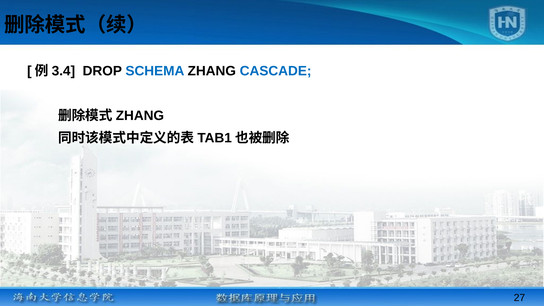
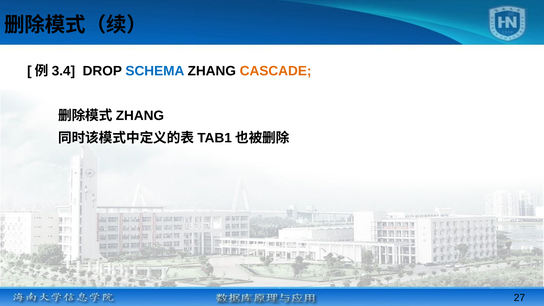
CASCADE colour: blue -> orange
